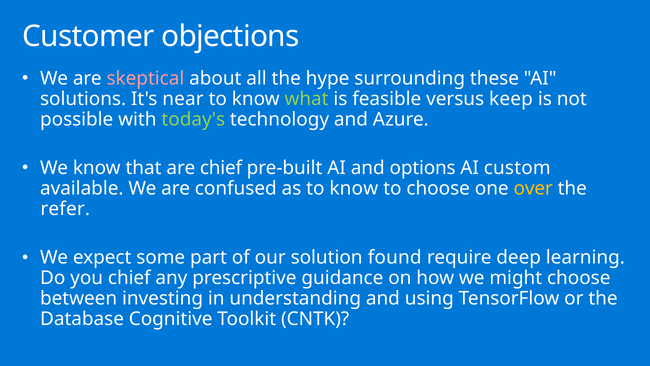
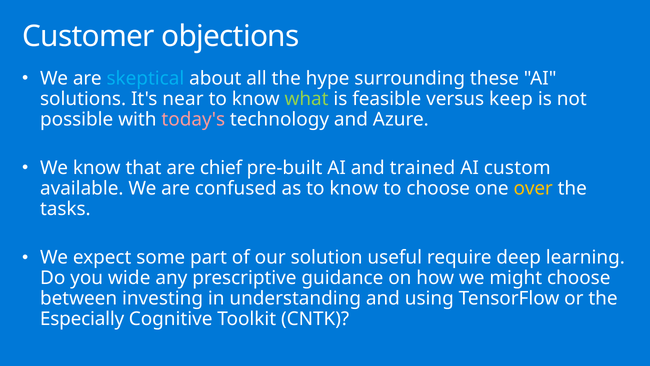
skeptical colour: pink -> light blue
today's colour: light green -> pink
options: options -> trained
refer: refer -> tasks
found: found -> useful
you chief: chief -> wide
Database: Database -> Especially
